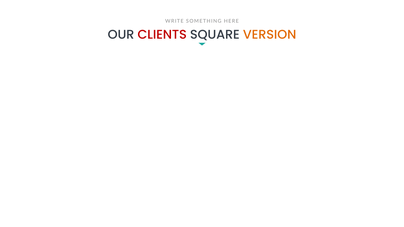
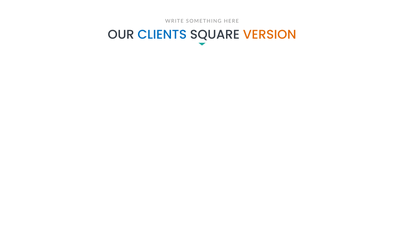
CLIENTS colour: red -> blue
